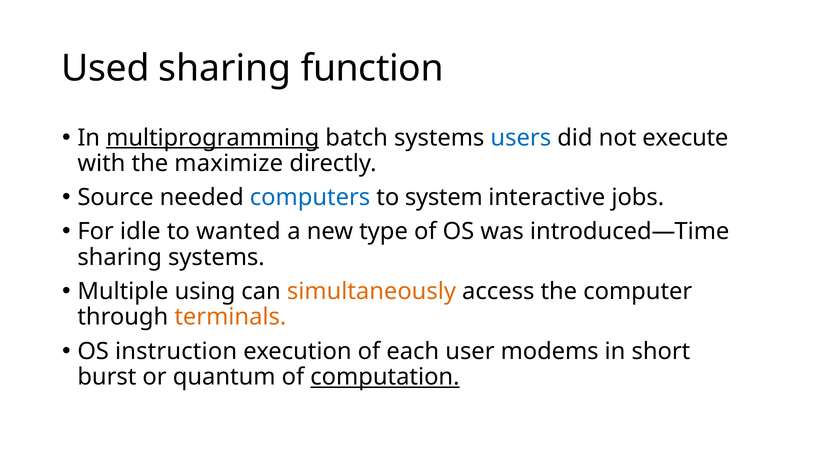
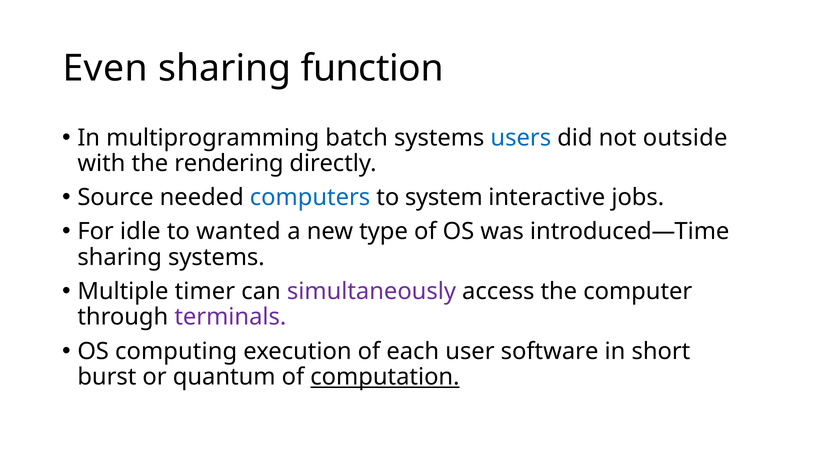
Used: Used -> Even
multiprogramming underline: present -> none
execute: execute -> outside
maximize: maximize -> rendering
using: using -> timer
simultaneously colour: orange -> purple
terminals colour: orange -> purple
instruction: instruction -> computing
modems: modems -> software
